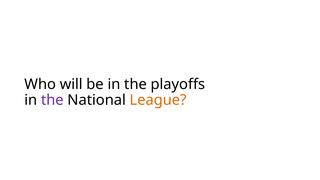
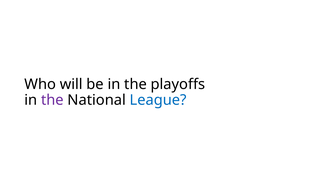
League colour: orange -> blue
